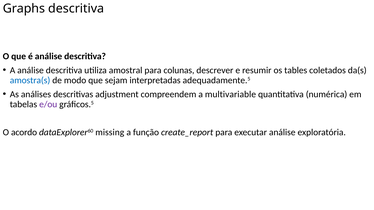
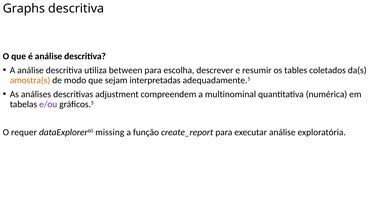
amostral: amostral -> between
colunas: colunas -> escolha
amostra(s colour: blue -> orange
multivariable: multivariable -> multinominal
acordo: acordo -> requer
